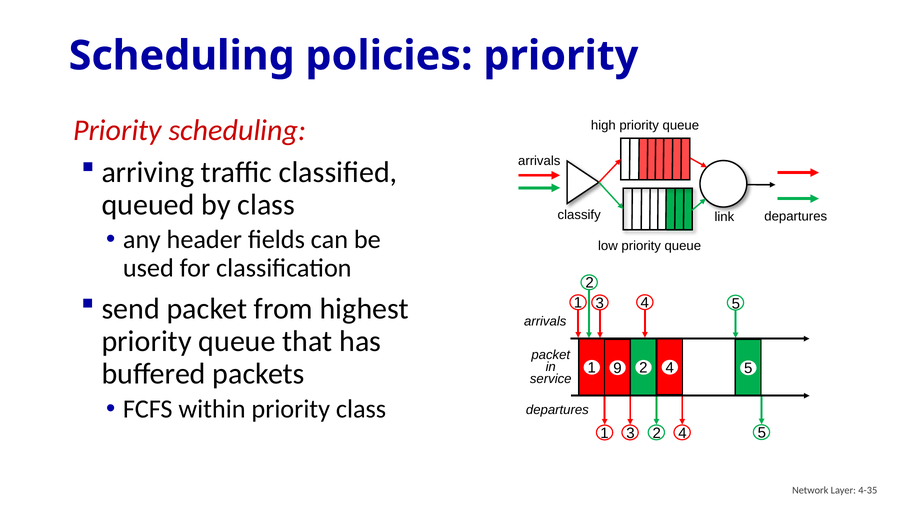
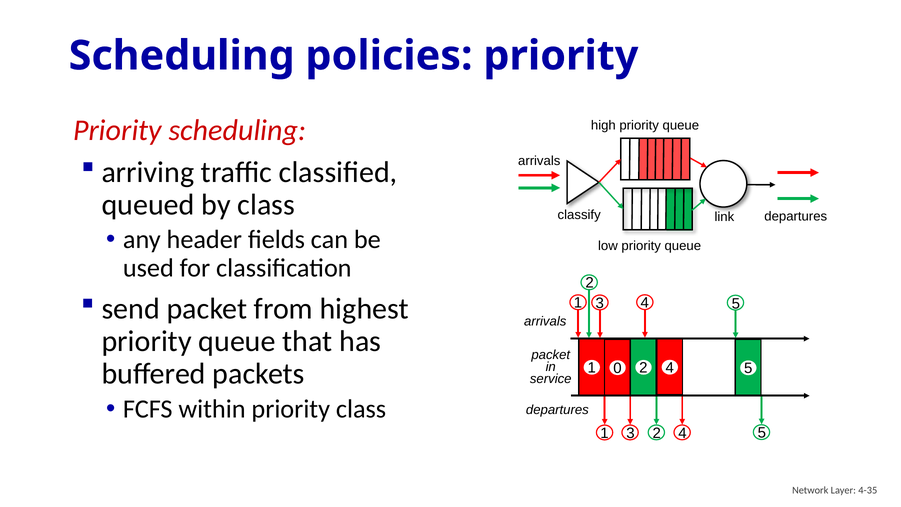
9: 9 -> 0
